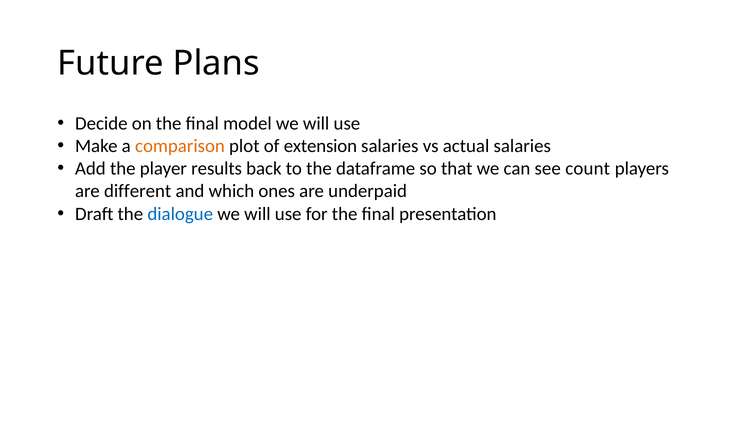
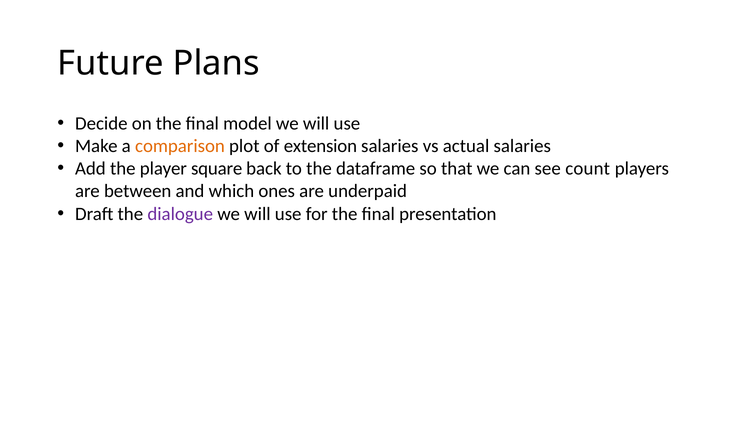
results: results -> square
different: different -> between
dialogue colour: blue -> purple
